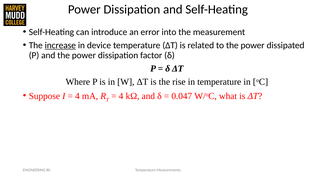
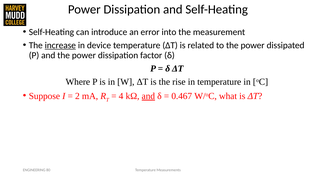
4 at (77, 96): 4 -> 2
and at (148, 96) underline: none -> present
0.047: 0.047 -> 0.467
